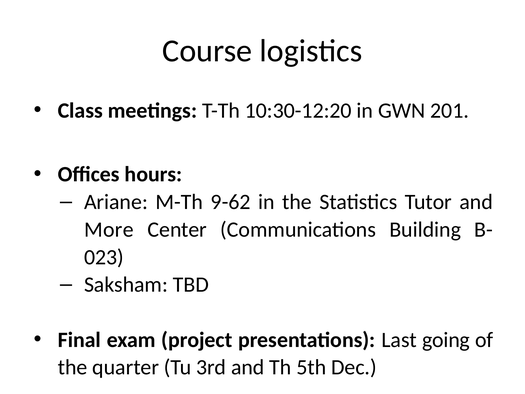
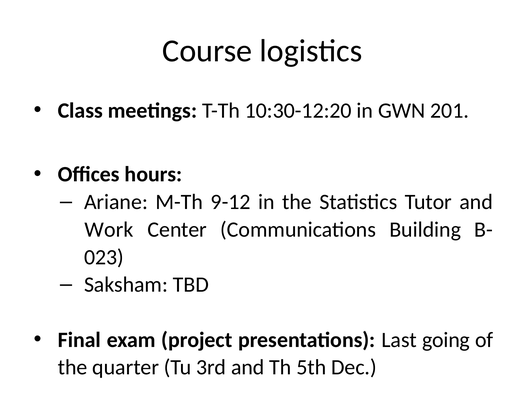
9-62: 9-62 -> 9-12
More: More -> Work
